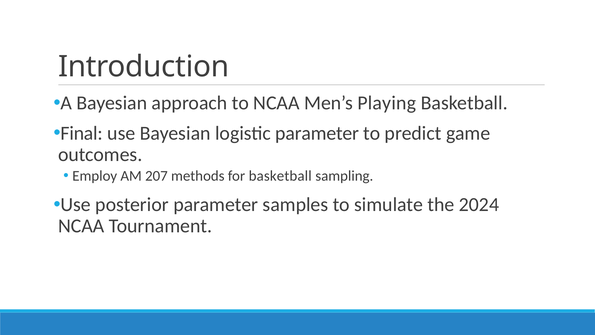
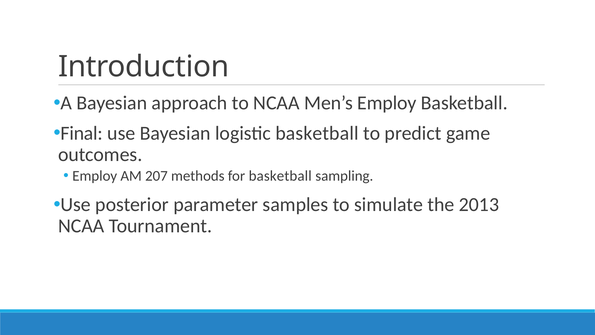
Men’s Playing: Playing -> Employ
logistic parameter: parameter -> basketball
2024: 2024 -> 2013
